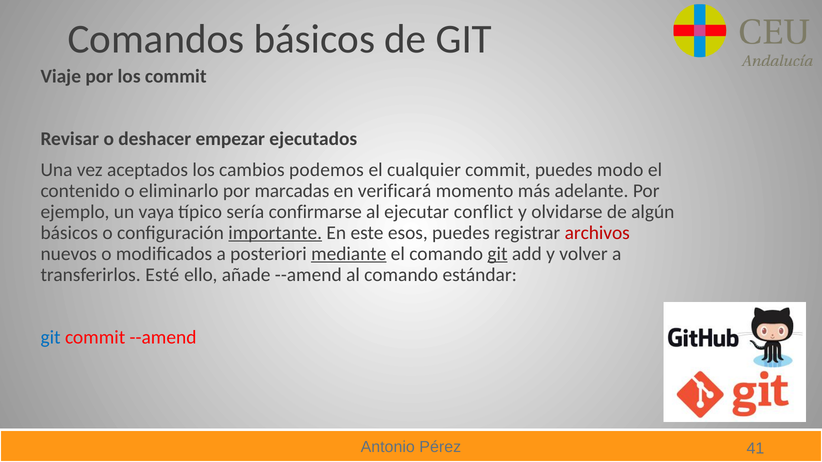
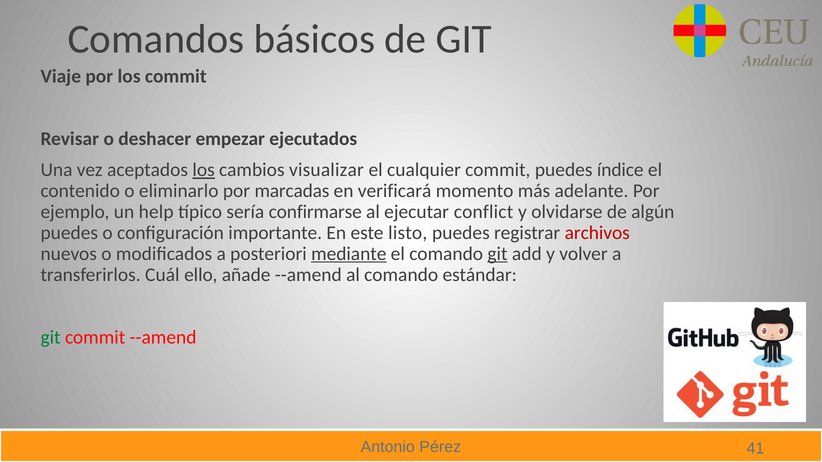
los at (204, 170) underline: none -> present
podemos: podemos -> visualizar
modo: modo -> índice
vaya: vaya -> help
básicos at (69, 233): básicos -> puedes
importante underline: present -> none
esos: esos -> listo
Esté: Esté -> Cuál
git at (51, 337) colour: blue -> green
